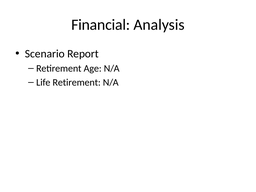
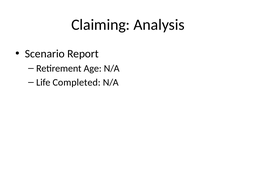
Financial: Financial -> Claiming
Life Retirement: Retirement -> Completed
